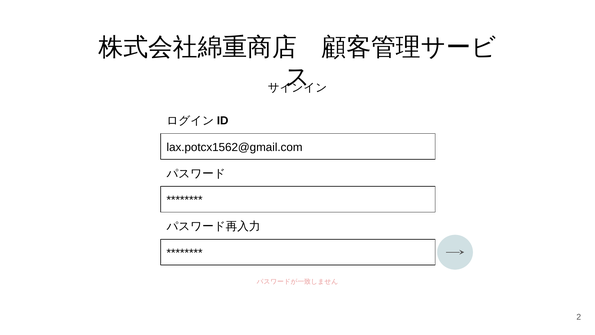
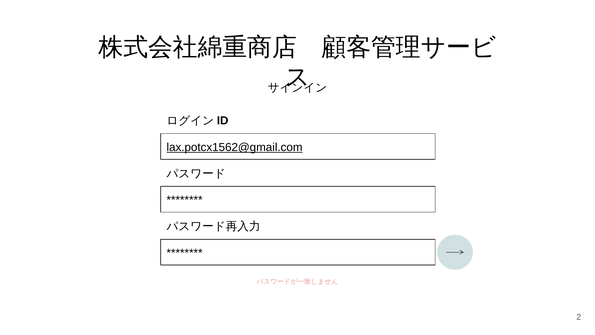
lax.potcx1562@gmail.com underline: none -> present
